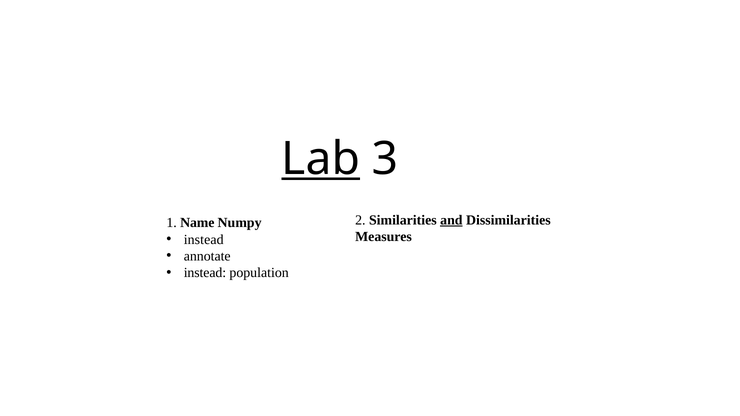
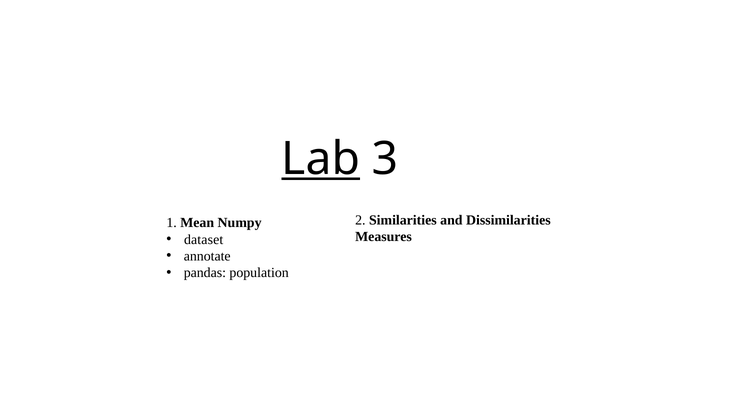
and underline: present -> none
Name: Name -> Mean
instead at (204, 240): instead -> dataset
instead at (205, 273): instead -> pandas
